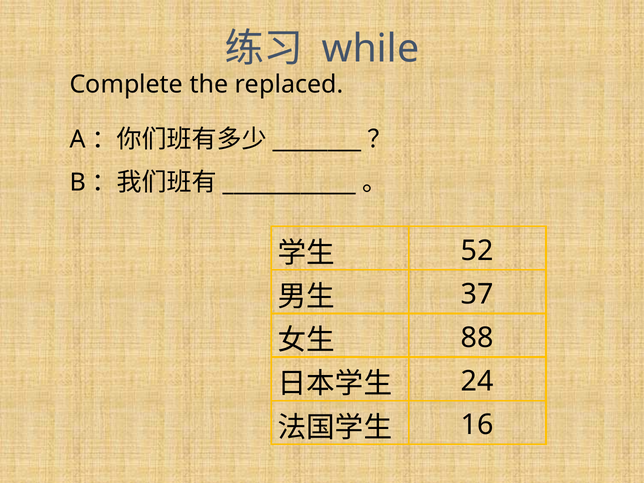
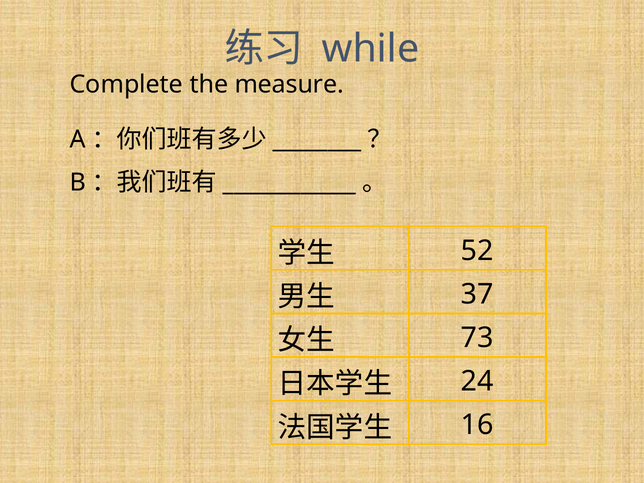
replaced: replaced -> measure
88: 88 -> 73
